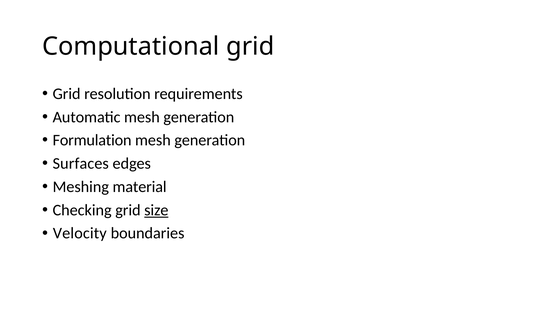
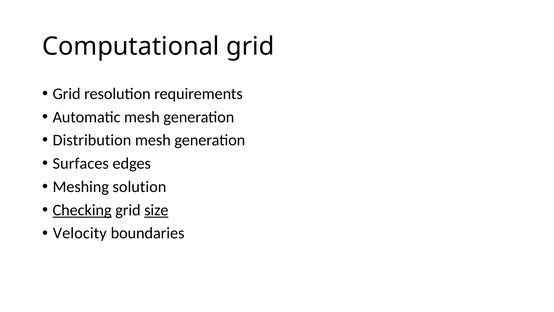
Formulation: Formulation -> Distribution
material: material -> solution
Checking underline: none -> present
